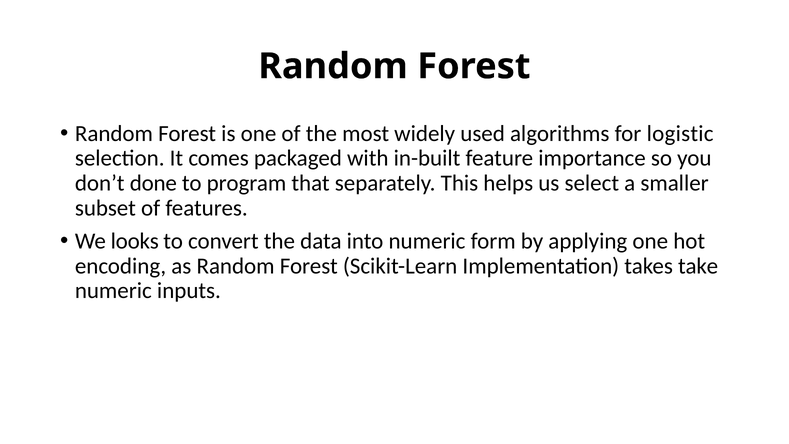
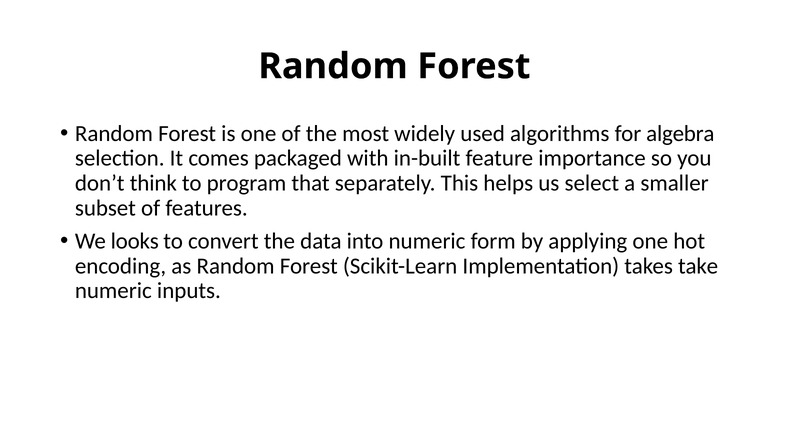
logistic: logistic -> algebra
done: done -> think
